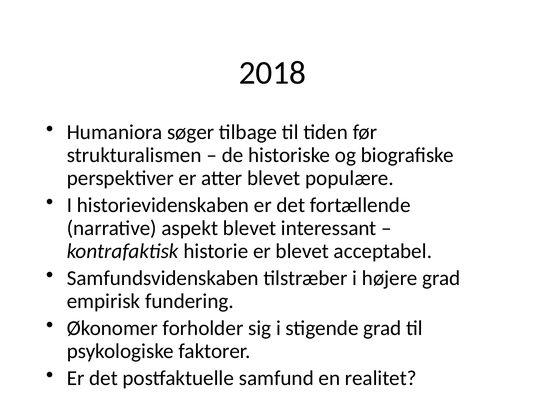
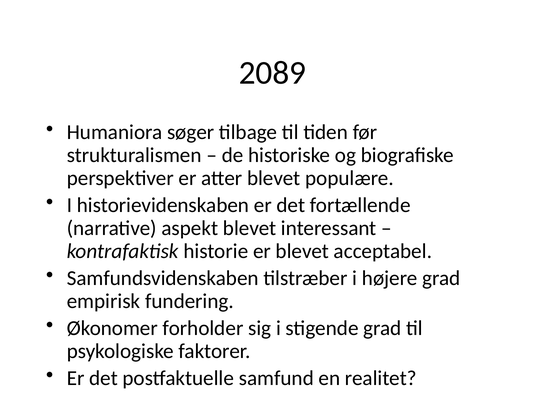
2018: 2018 -> 2089
